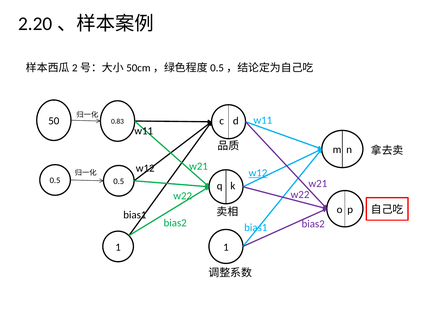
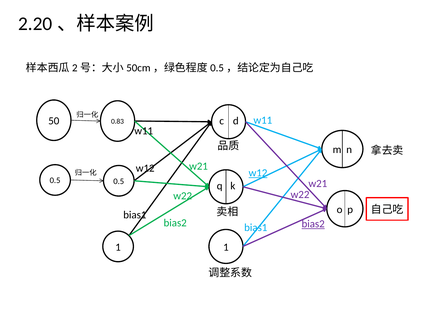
bias2 at (313, 224) underline: none -> present
